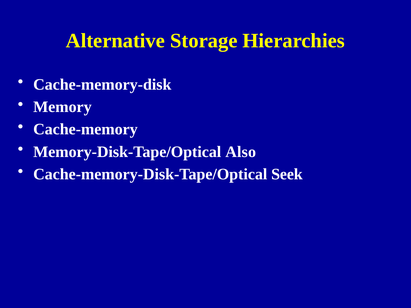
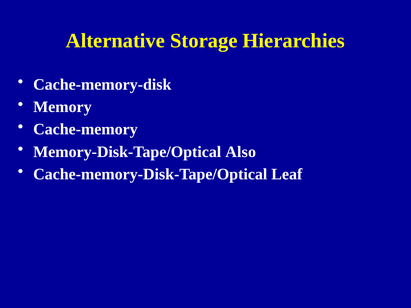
Seek: Seek -> Leaf
